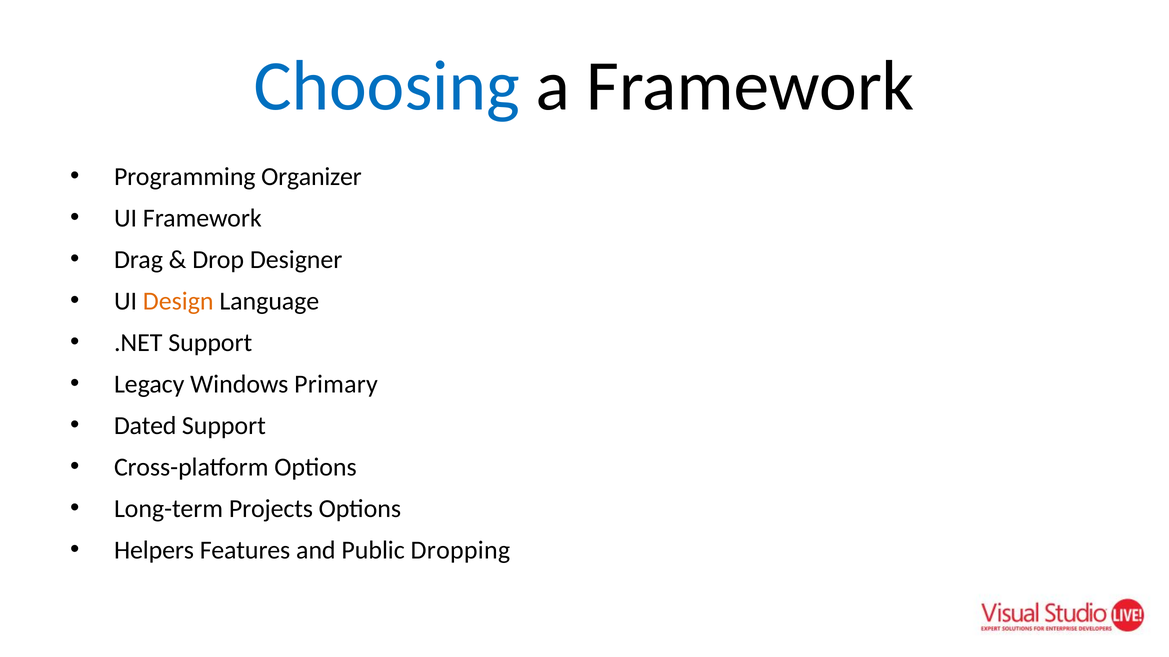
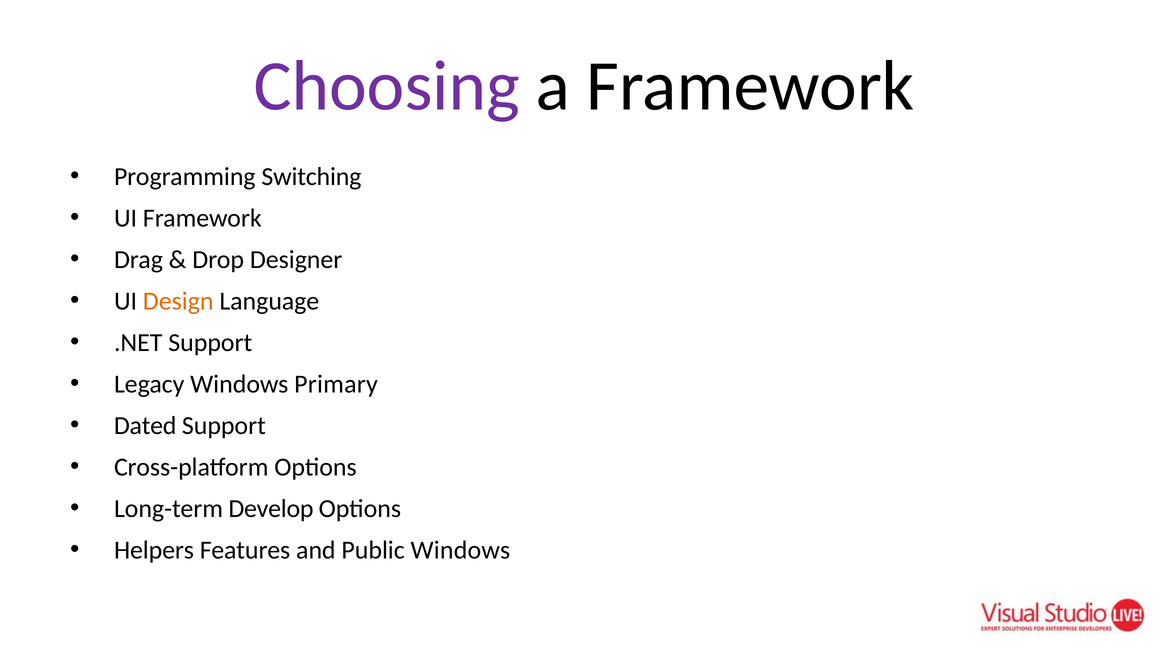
Choosing colour: blue -> purple
Organizer: Organizer -> Switching
Projects: Projects -> Develop
Public Dropping: Dropping -> Windows
